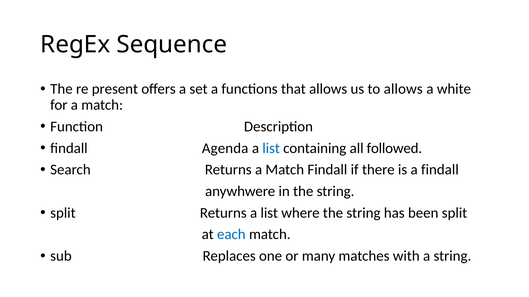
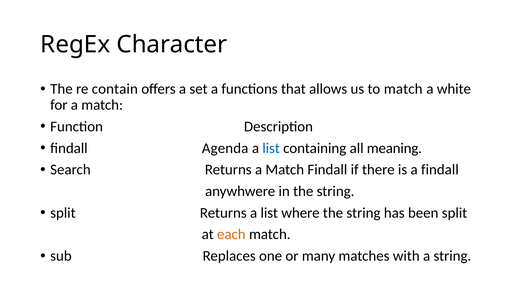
Sequence: Sequence -> Character
present: present -> contain
to allows: allows -> match
followed: followed -> meaning
each colour: blue -> orange
